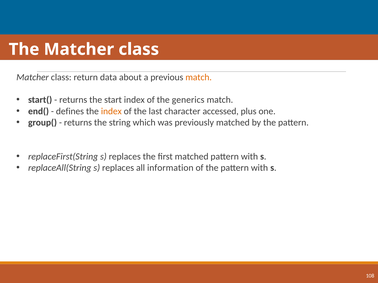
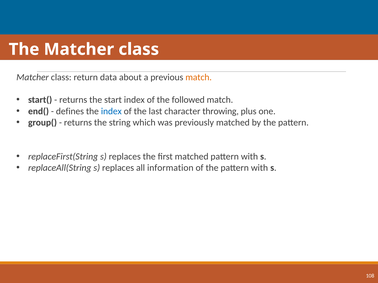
generics: generics -> followed
index at (111, 111) colour: orange -> blue
accessed: accessed -> throwing
